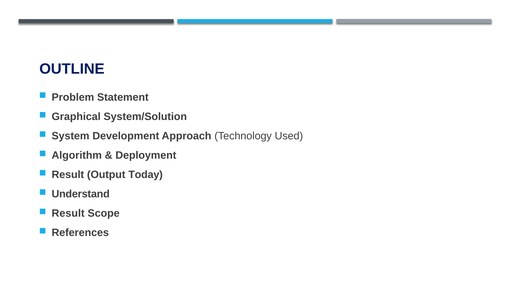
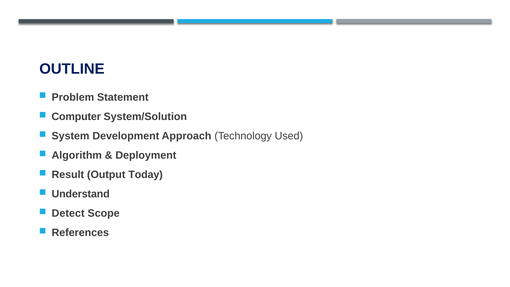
Graphical: Graphical -> Computer
Result at (68, 213): Result -> Detect
